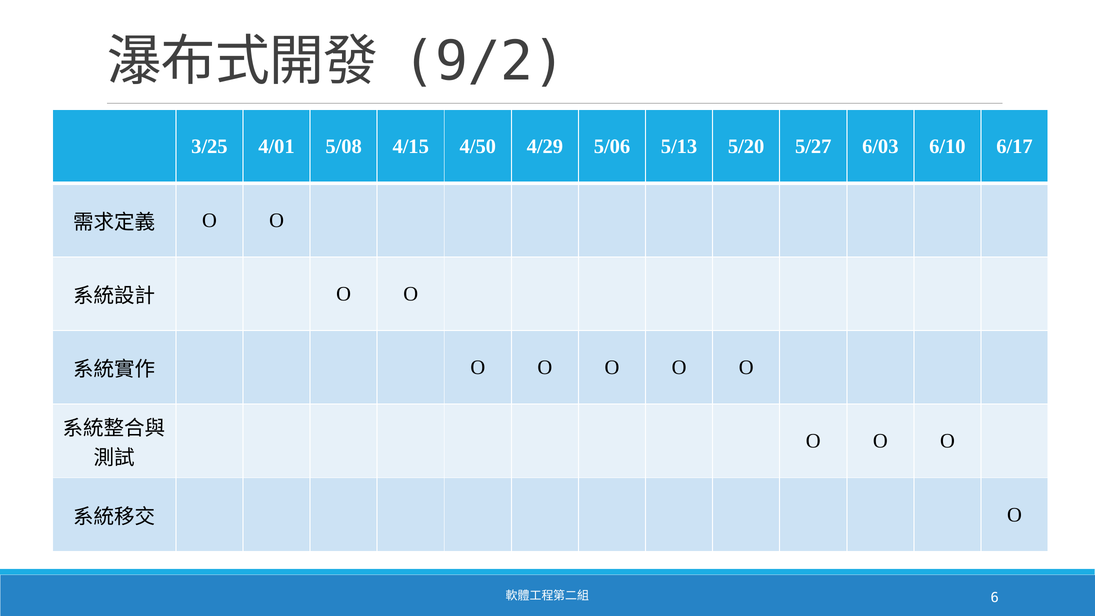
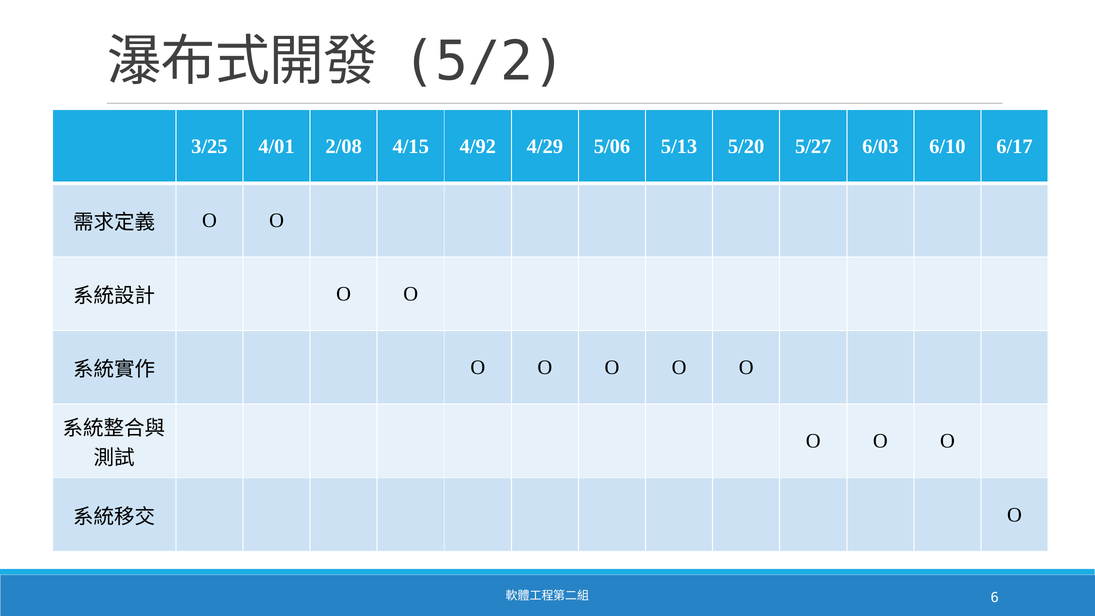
9/2: 9/2 -> 5/2
5/08: 5/08 -> 2/08
4/50: 4/50 -> 4/92
